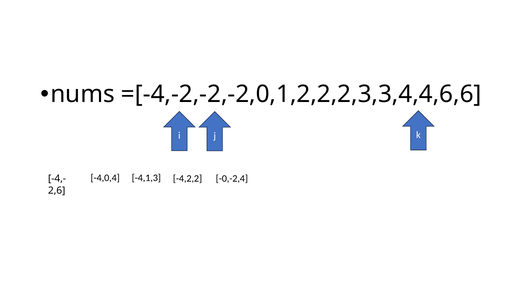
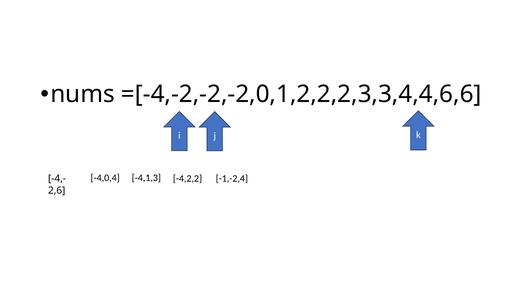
-0,-2,4: -0,-2,4 -> -1,-2,4
